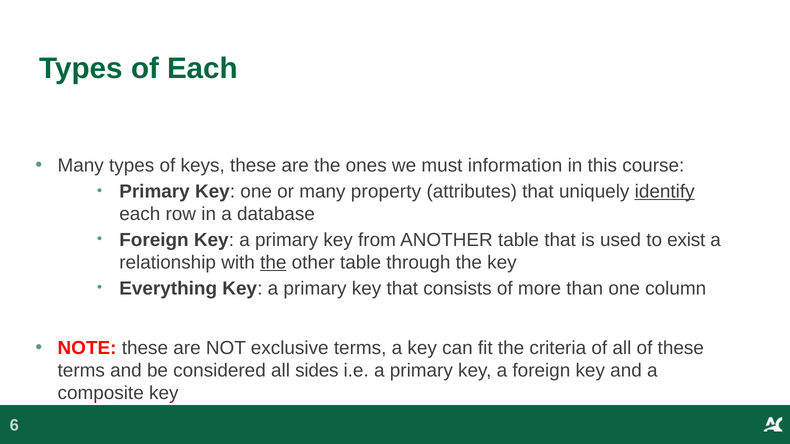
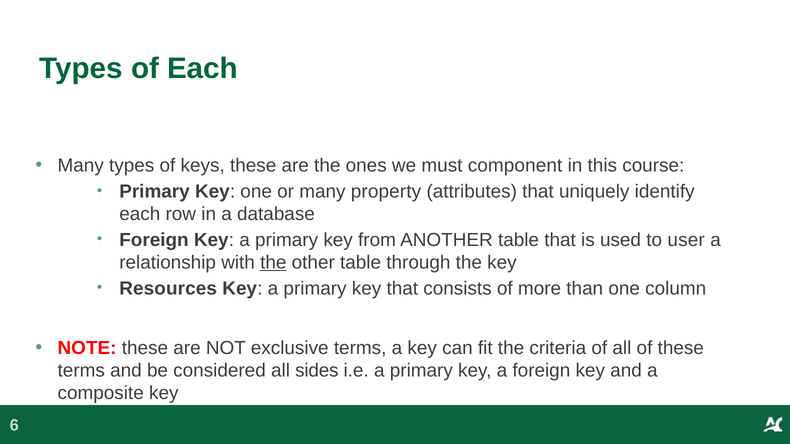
information: information -> component
identify underline: present -> none
exist: exist -> user
Everything: Everything -> Resources
